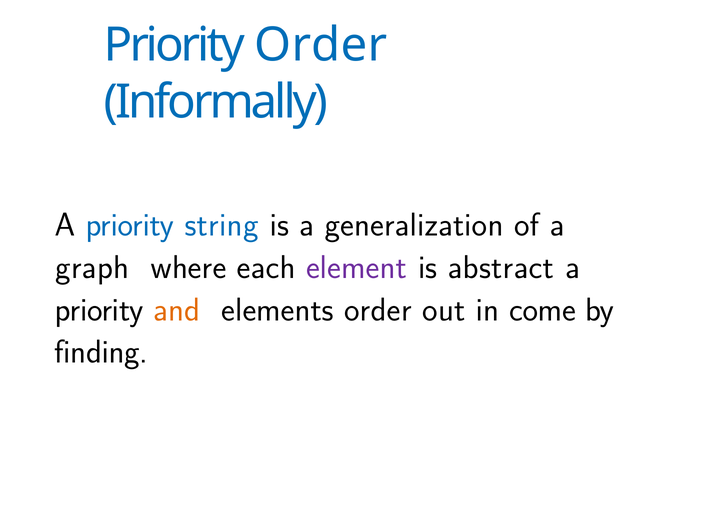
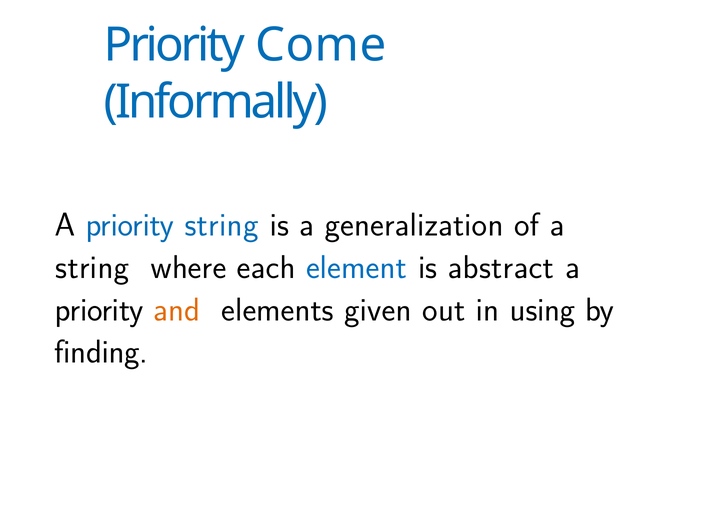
Priority Order: Order -> Come
graph at (92, 267): graph -> string
element colour: purple -> blue
elements order: order -> given
come: come -> using
